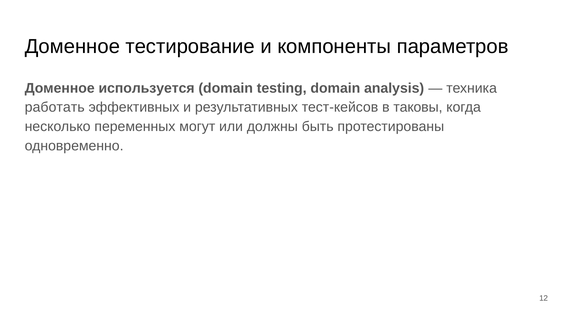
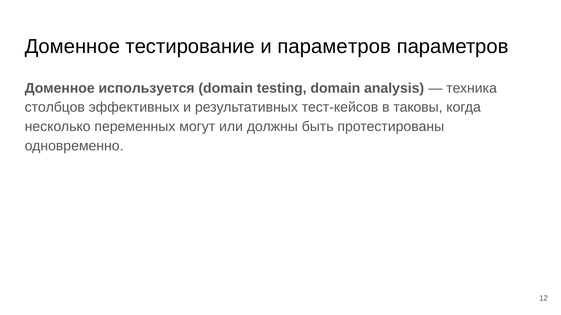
и компоненты: компоненты -> параметров
работать: работать -> столбцов
